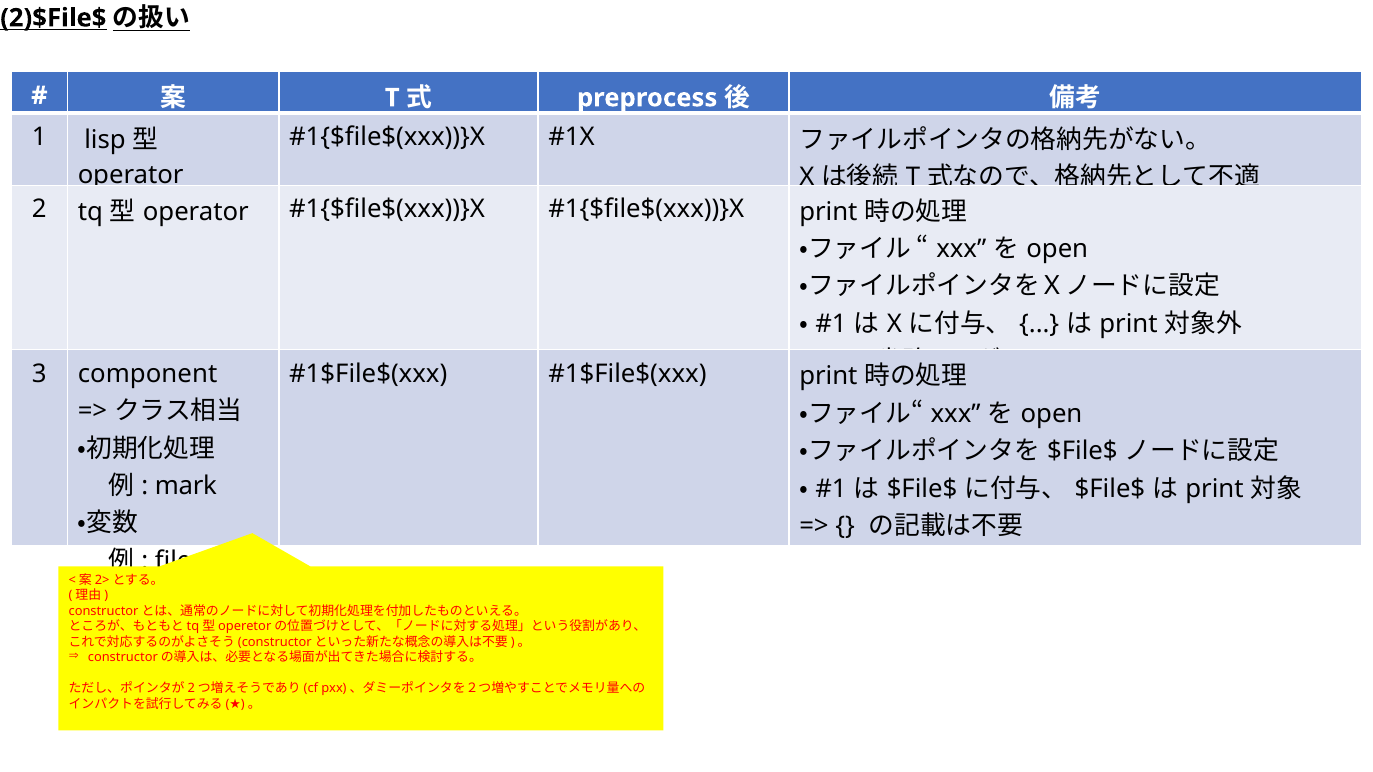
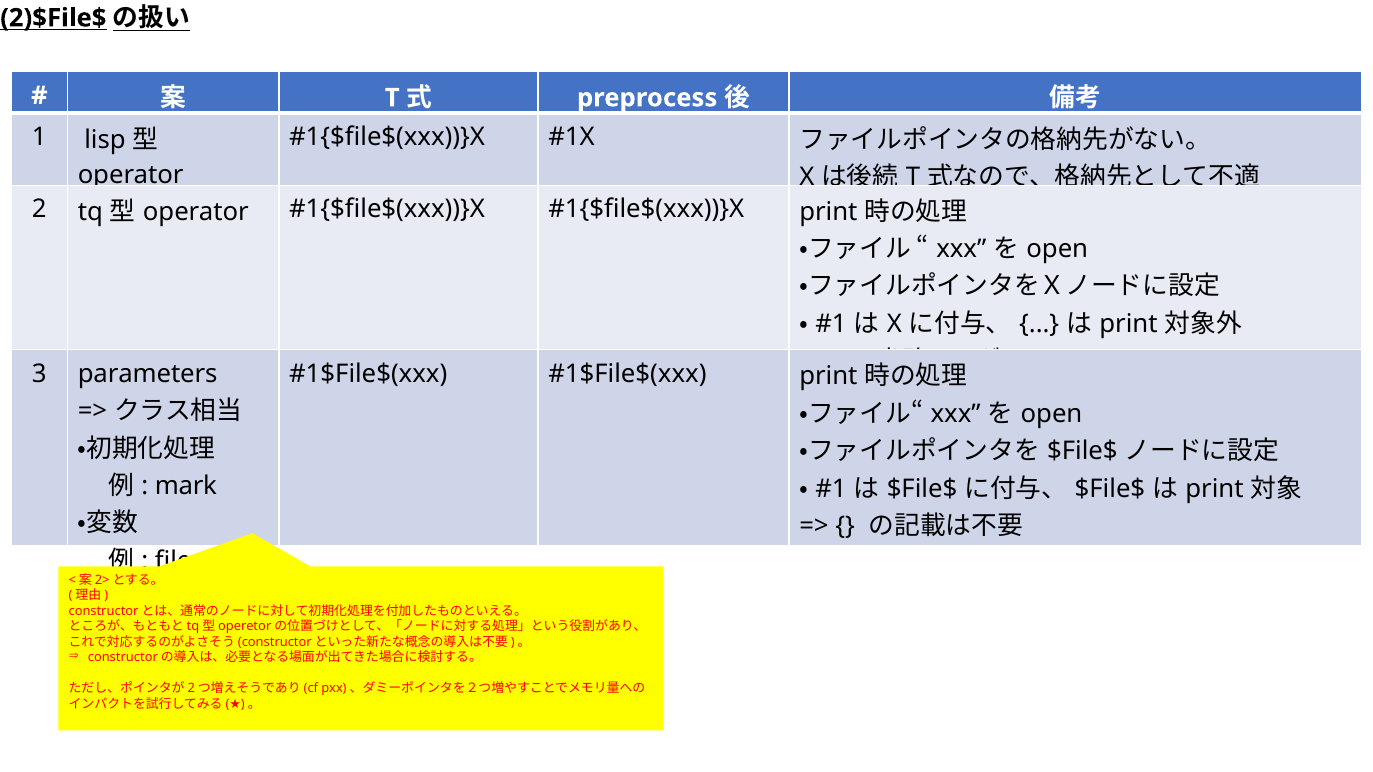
component: component -> parameters
